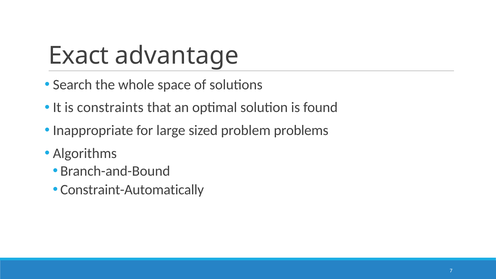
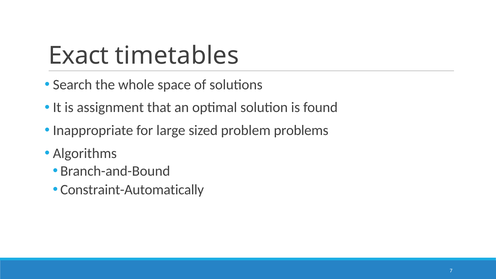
advantage: advantage -> timetables
constraints: constraints -> assignment
